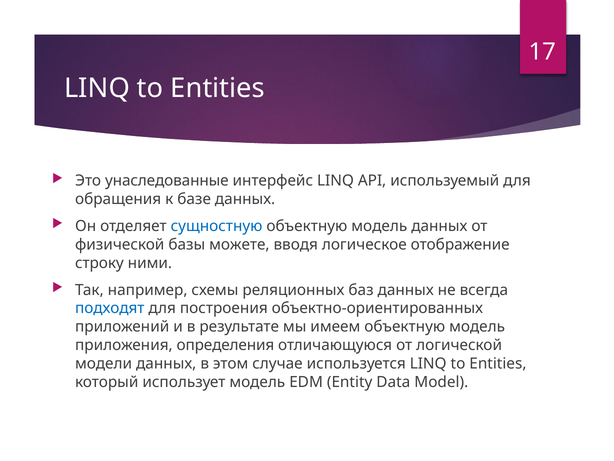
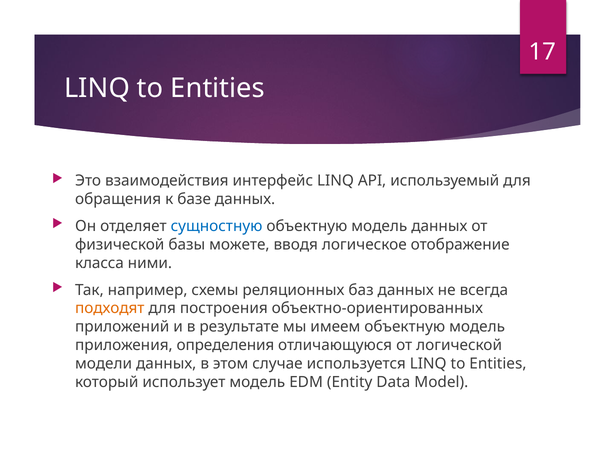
унаследованные: унаследованные -> взаимодействия
строку: строку -> класса
подходят colour: blue -> orange
